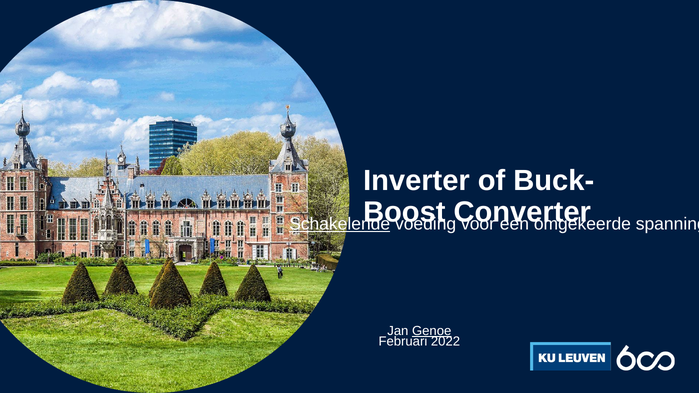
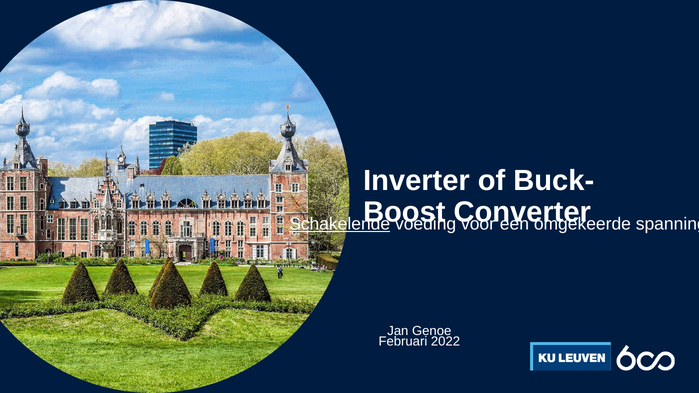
Genoe underline: present -> none
